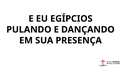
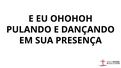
EGÍPCIOS: EGÍPCIOS -> OHOHOH
